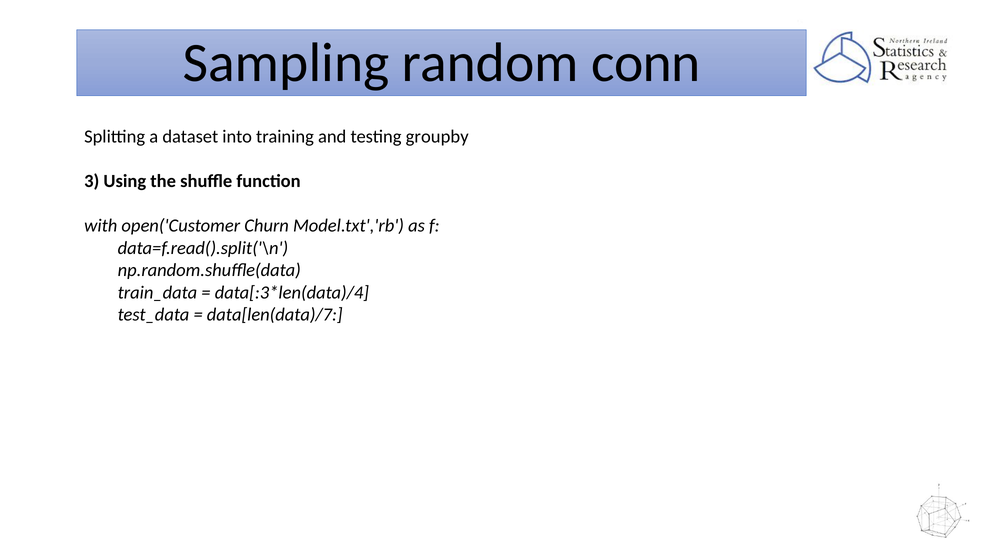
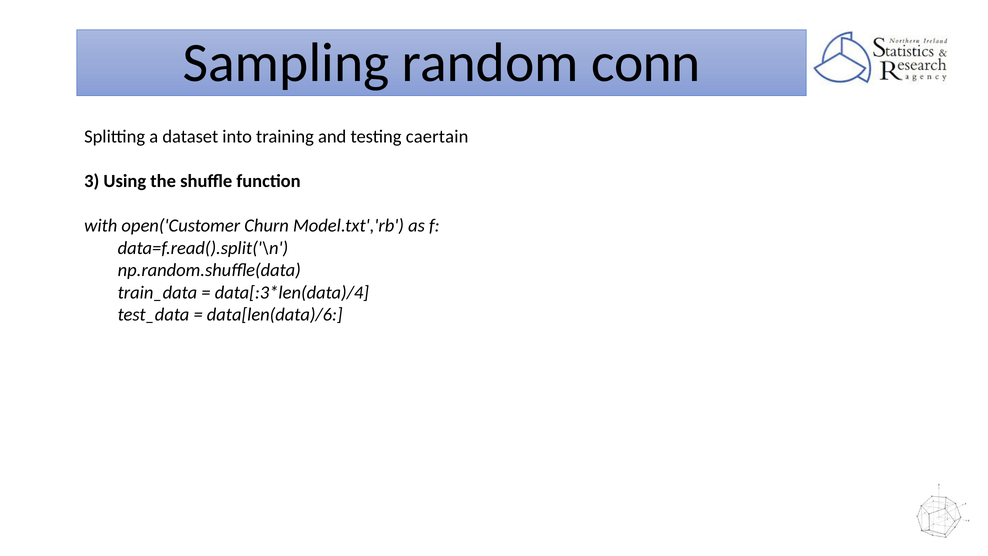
groupby: groupby -> caertain
data[len(data)/7: data[len(data)/7 -> data[len(data)/6
